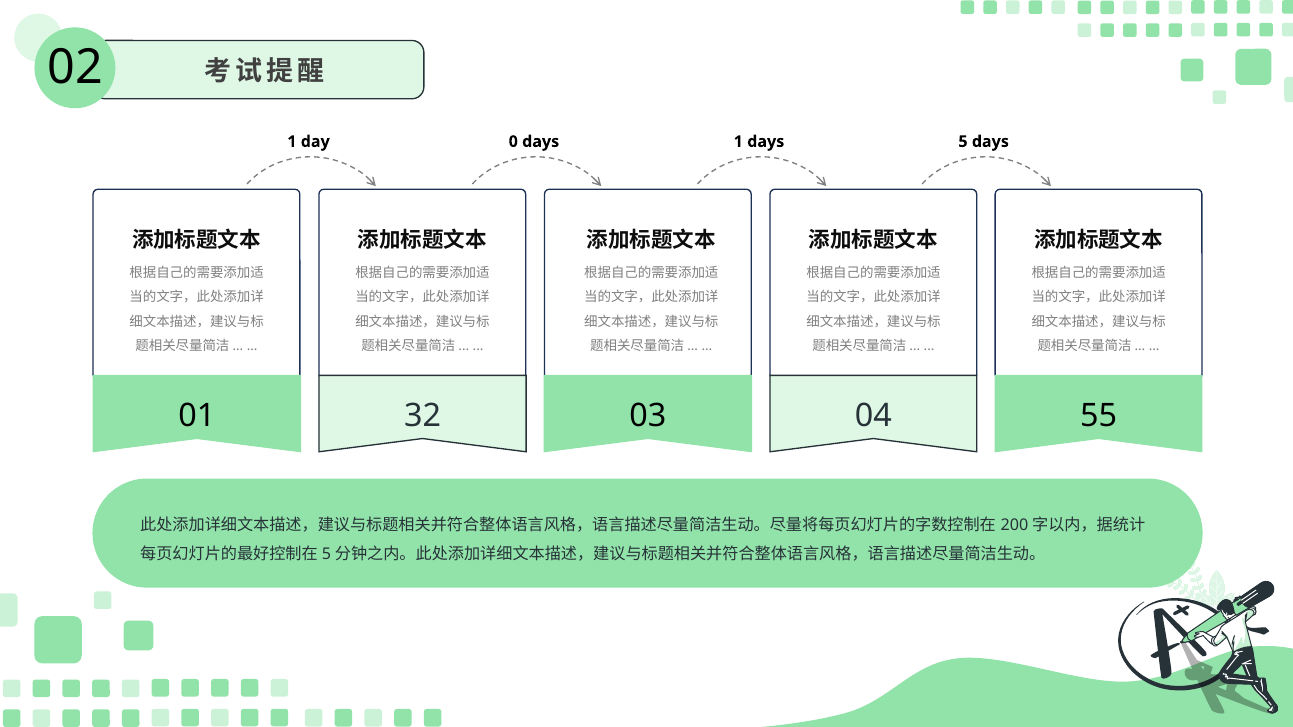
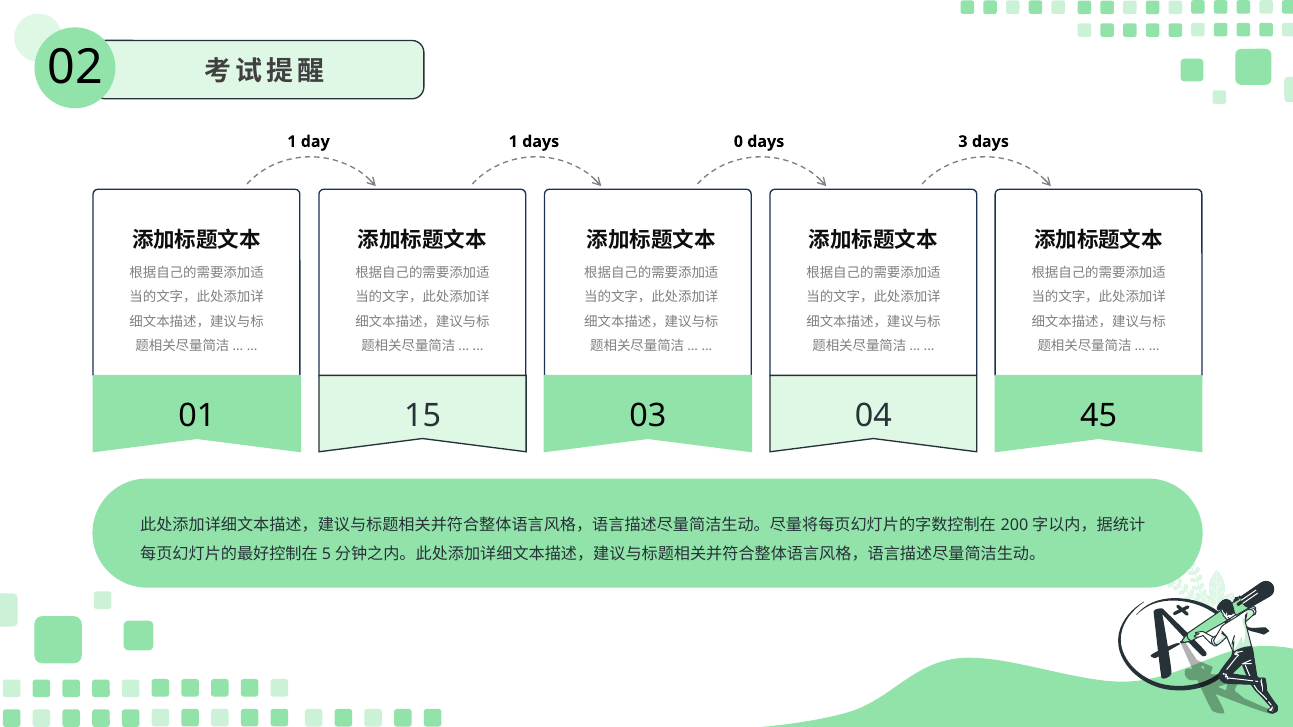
day 0: 0 -> 1
days 1: 1 -> 0
5: 5 -> 3
32: 32 -> 15
55: 55 -> 45
